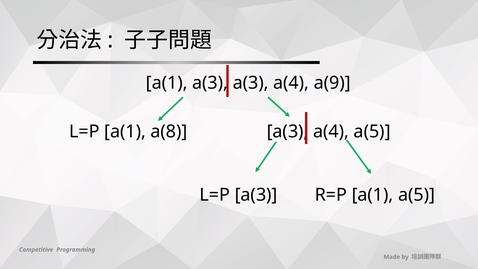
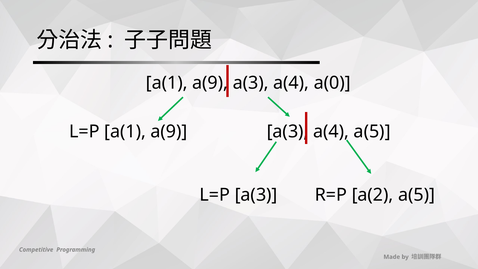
a(3 at (210, 83): a(3 -> a(9
a(9: a(9 -> a(0
L=P a(1 a(8: a(8 -> a(9
R=P a(1: a(1 -> a(2
